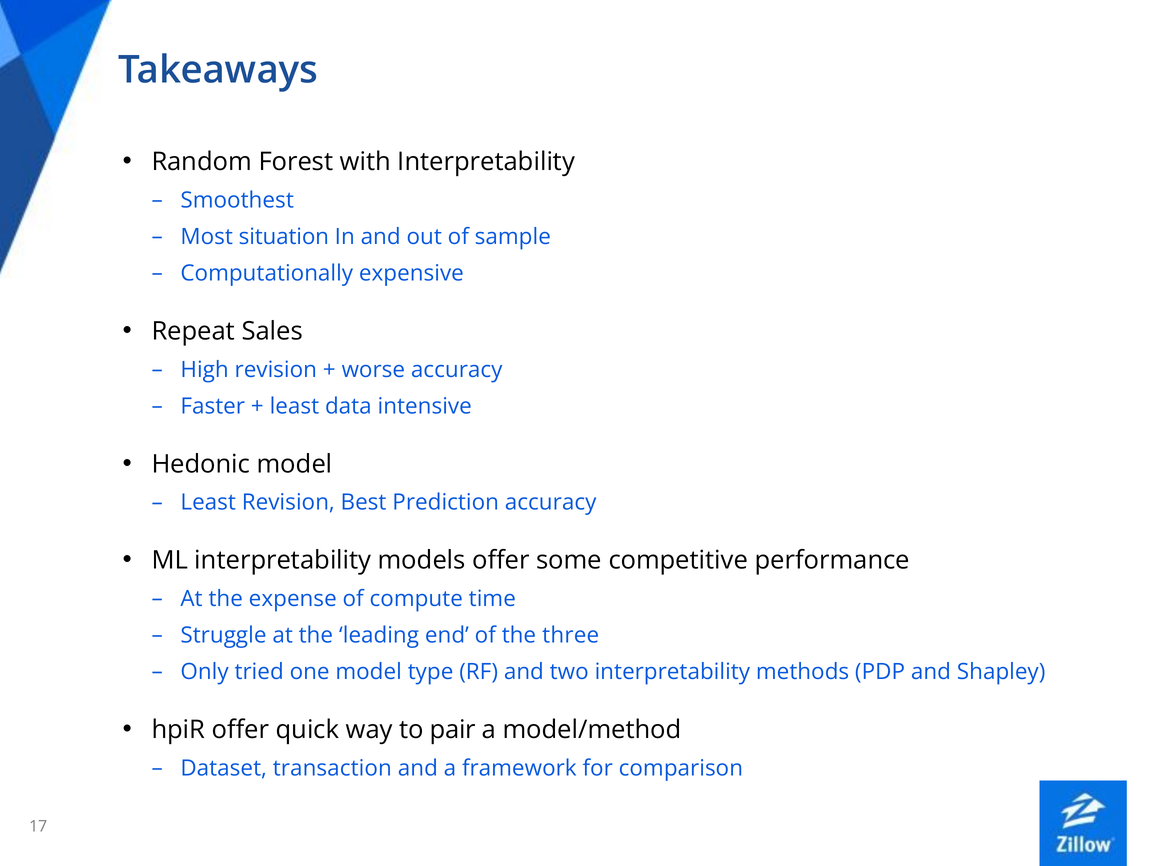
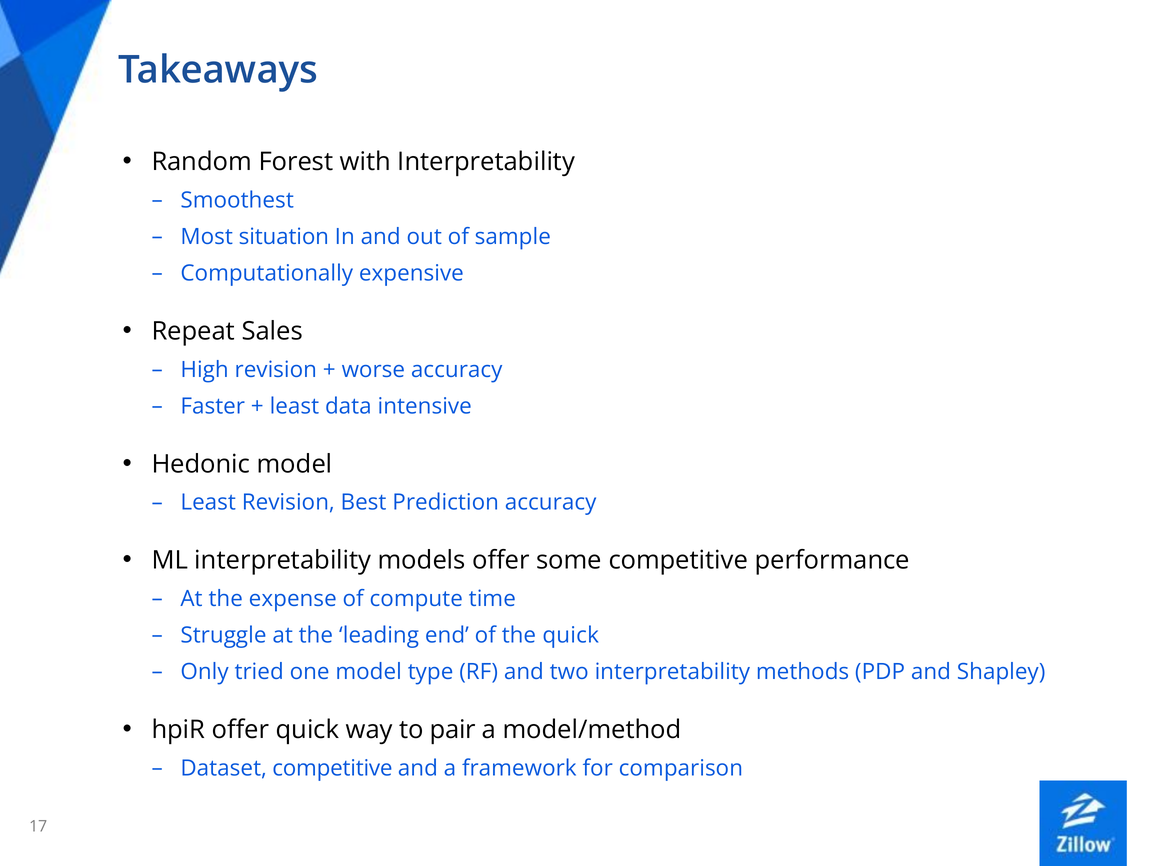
the three: three -> quick
Dataset transaction: transaction -> competitive
